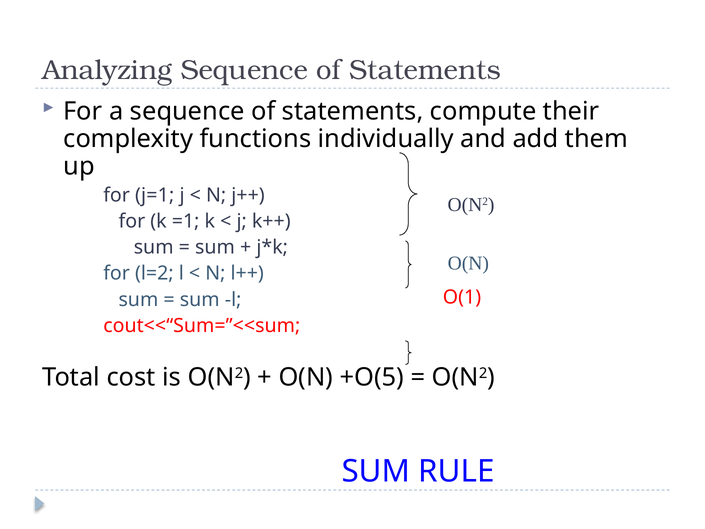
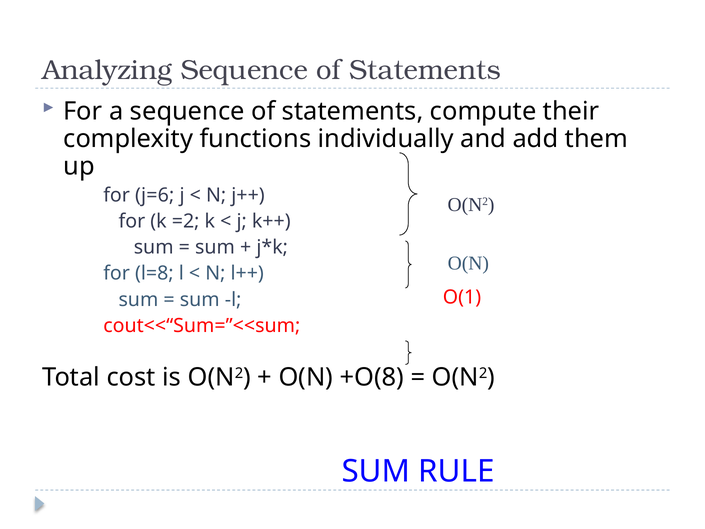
j=1: j=1 -> j=6
=1: =1 -> =2
l=2: l=2 -> l=8
+O(5: +O(5 -> +O(8
